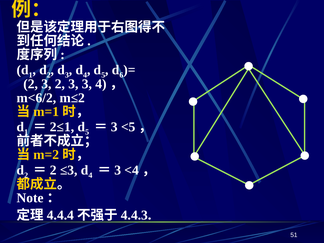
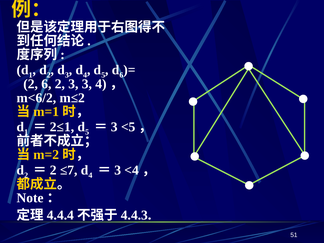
3 at (46, 84): 3 -> 6
≤3: ≤3 -> ≤7
